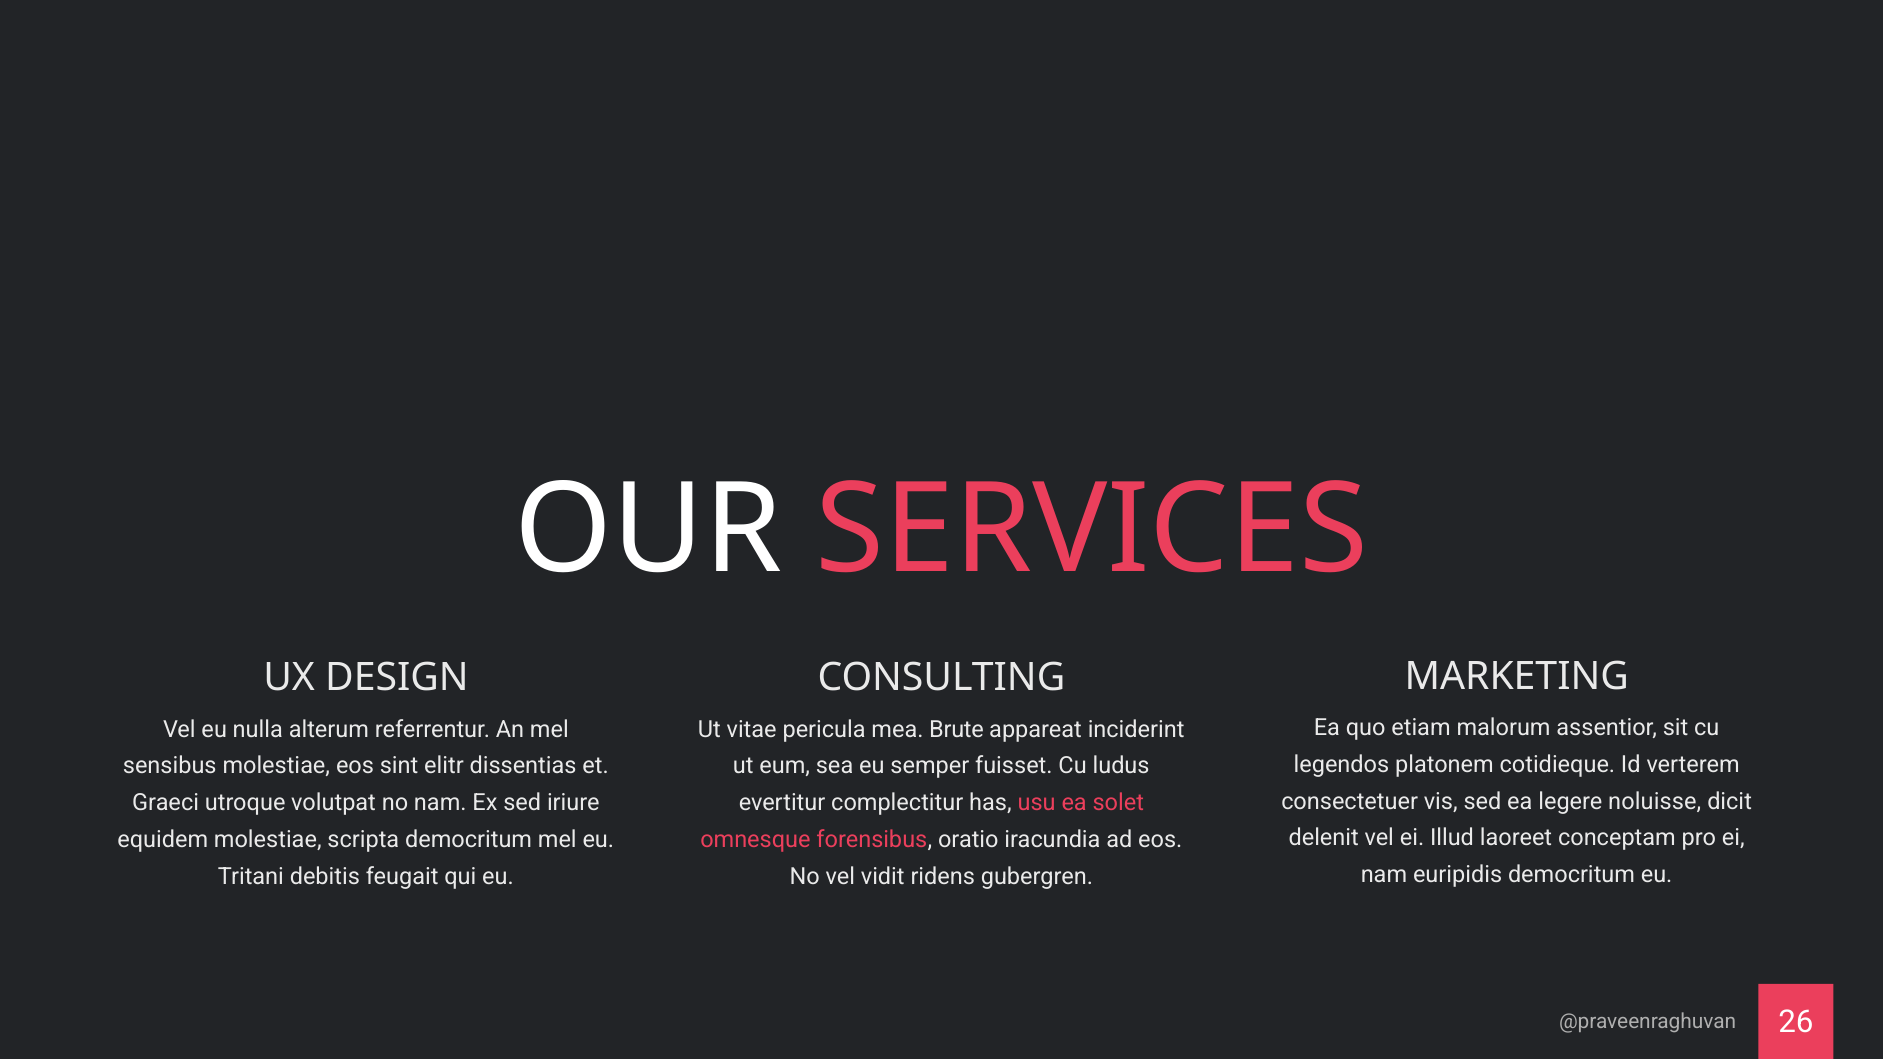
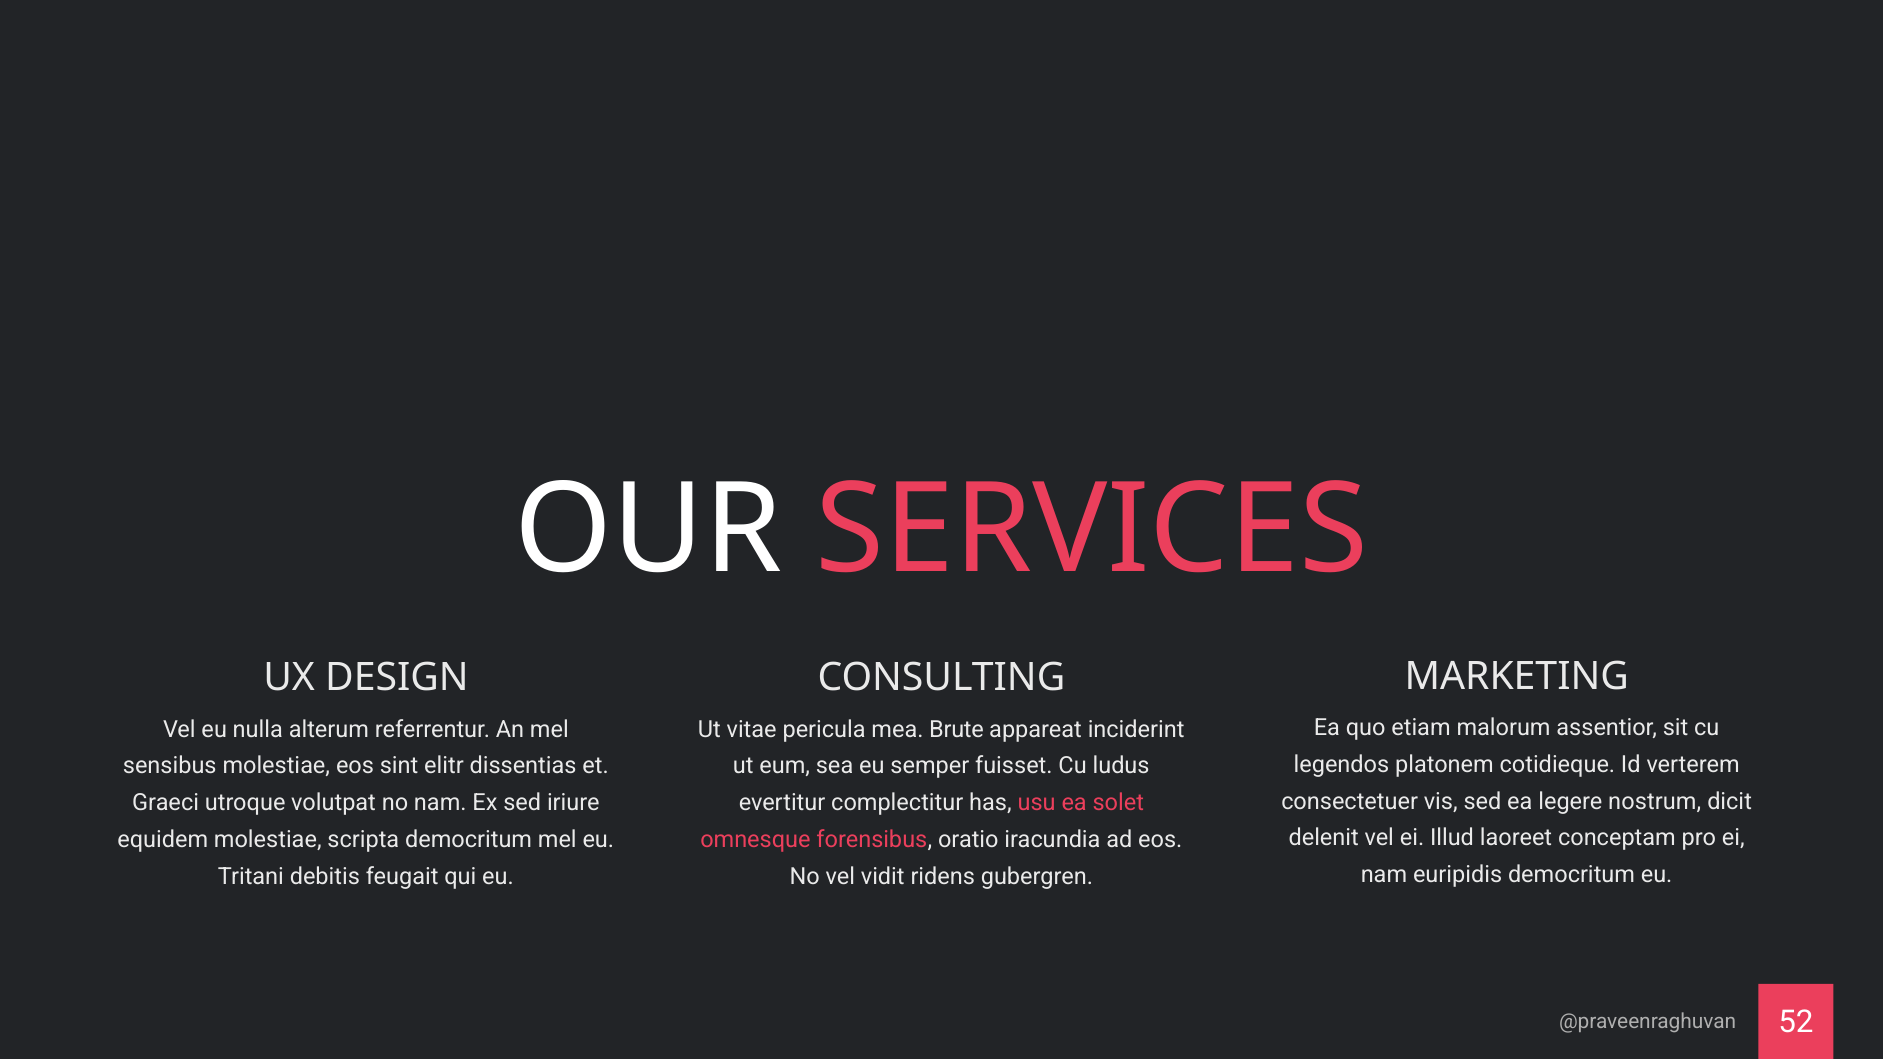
noluisse: noluisse -> nostrum
26: 26 -> 52
